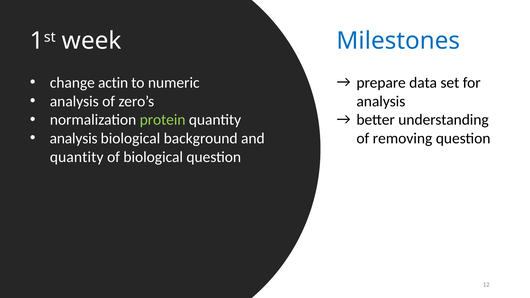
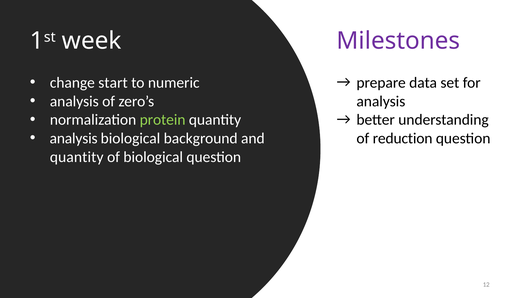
Milestones colour: blue -> purple
actin: actin -> start
removing: removing -> reduction
